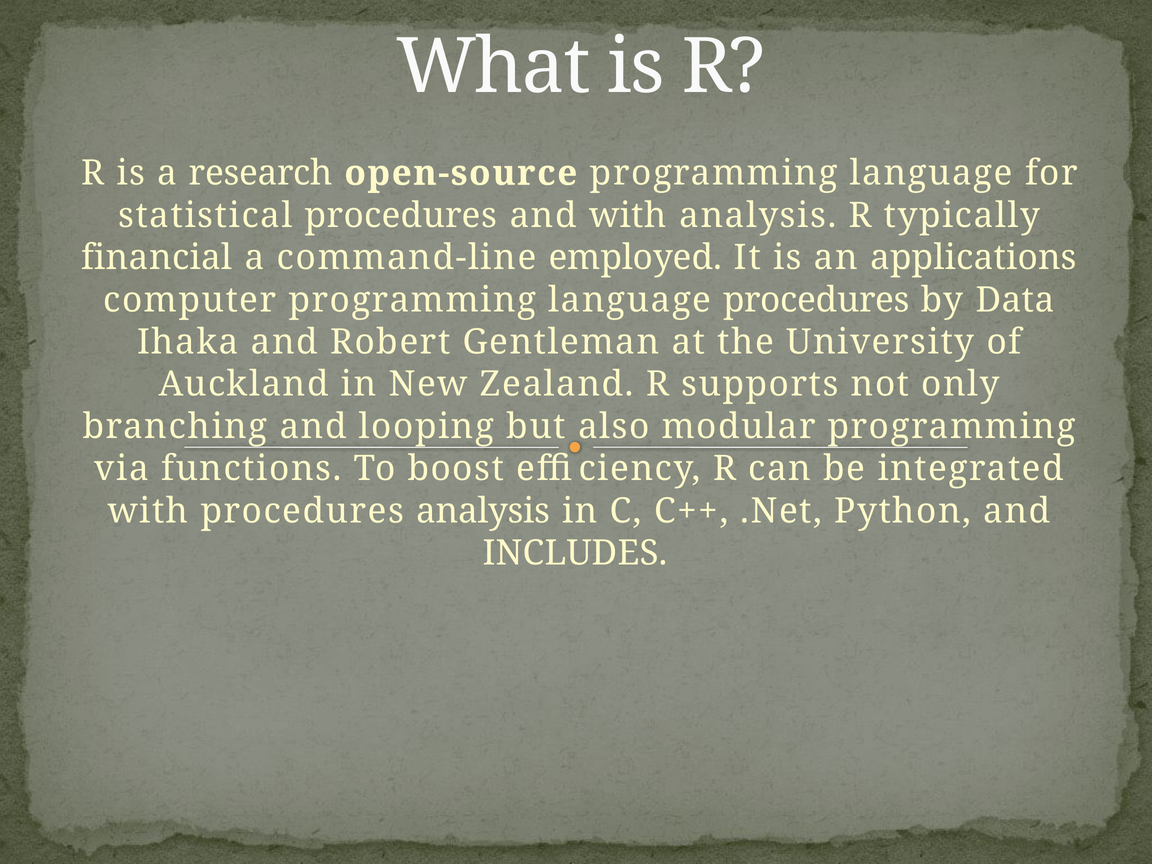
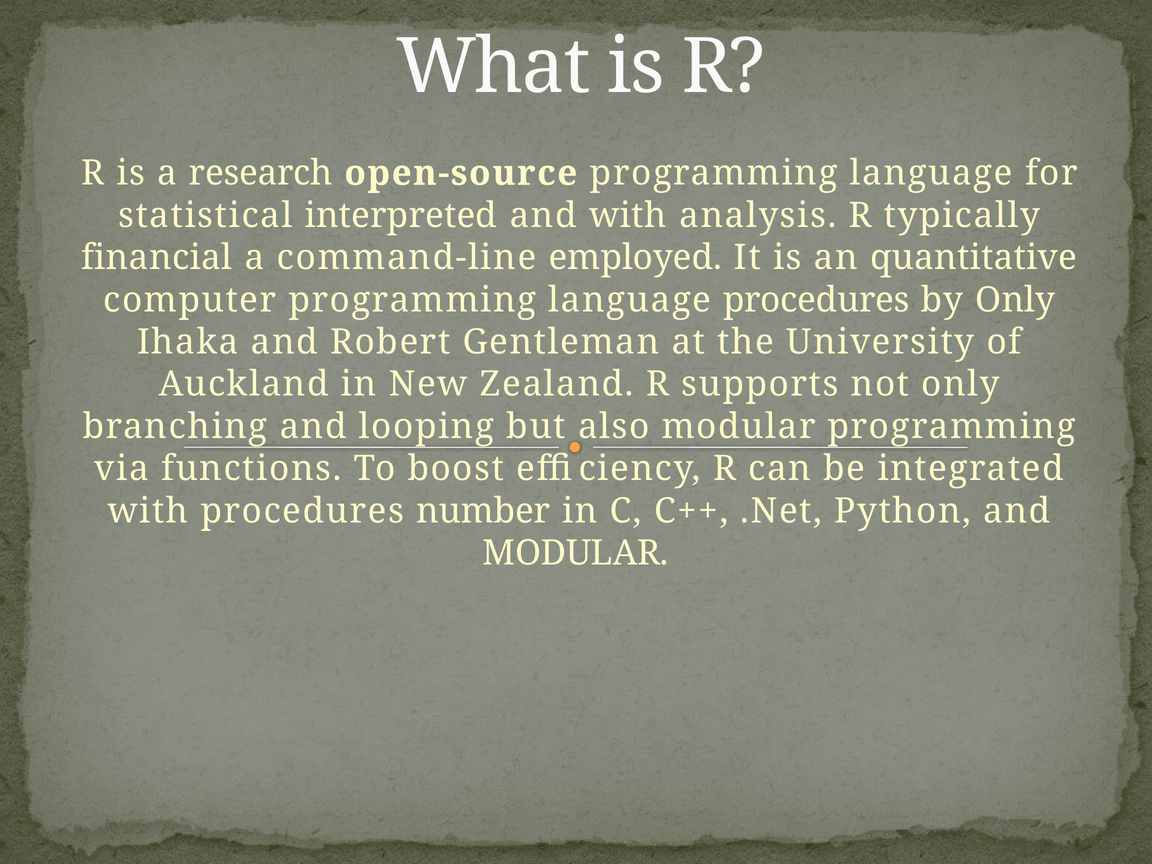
statistical procedures: procedures -> interpreted
applications: applications -> quantitative
by Data: Data -> Only
procedures analysis: analysis -> number
INCLUDES at (575, 553): INCLUDES -> MODULAR
